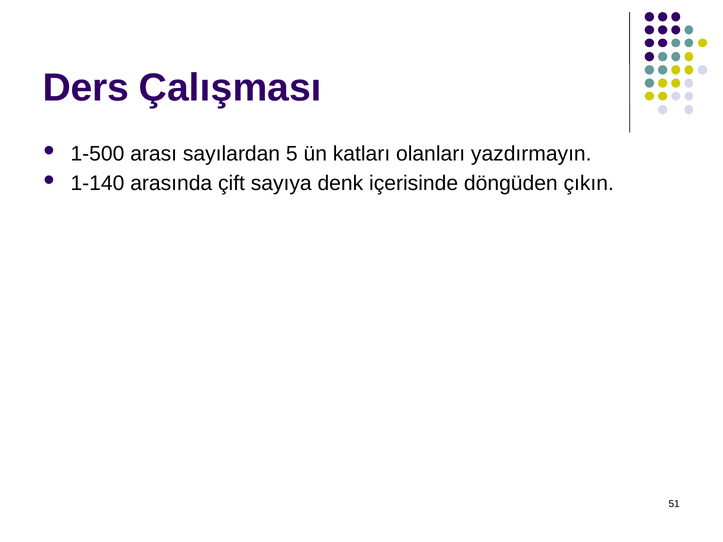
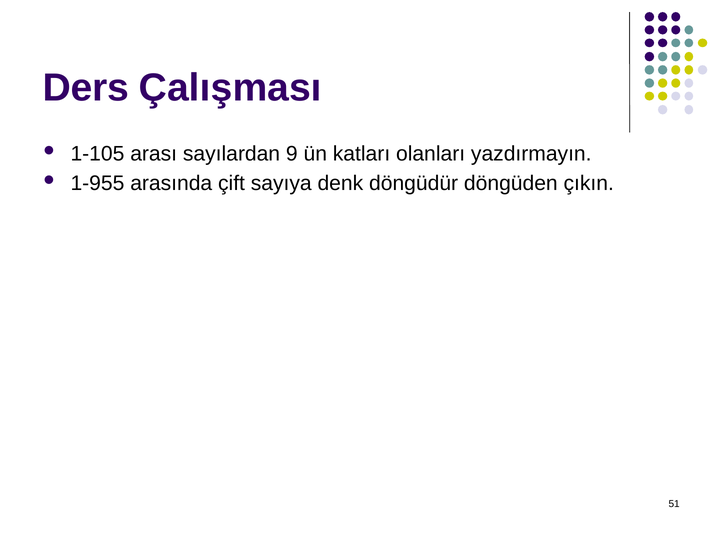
1-500: 1-500 -> 1-105
5: 5 -> 9
1-140: 1-140 -> 1-955
içerisinde: içerisinde -> döngüdür
